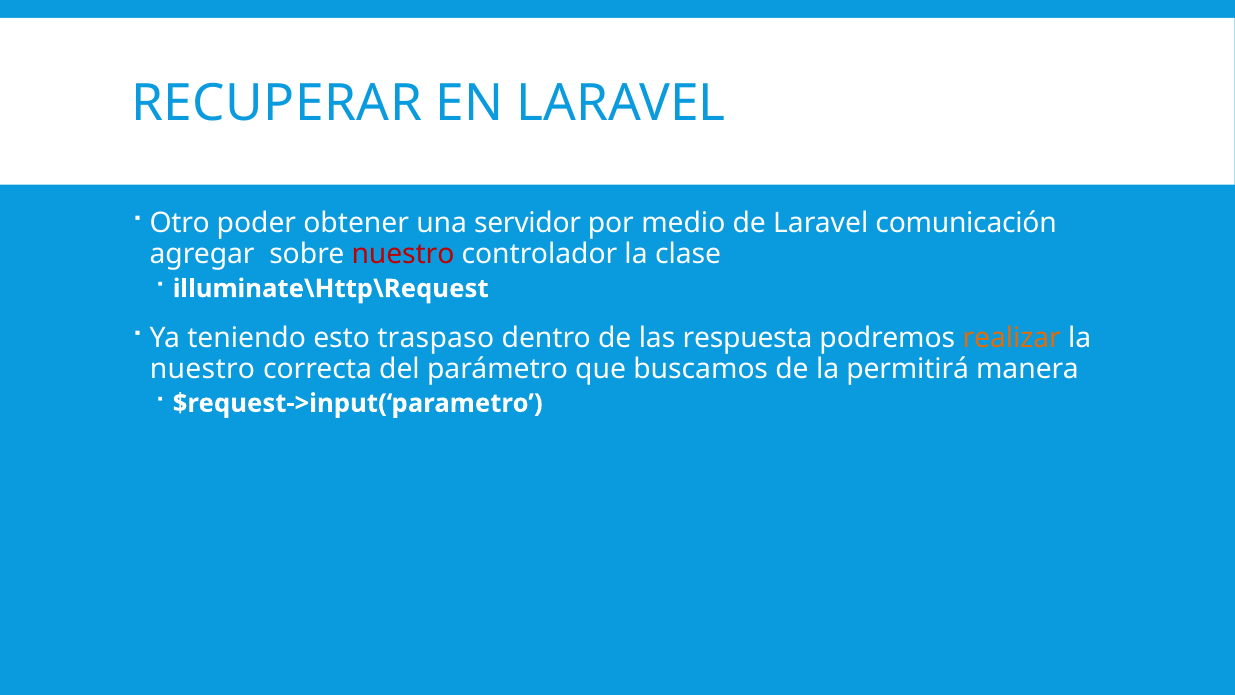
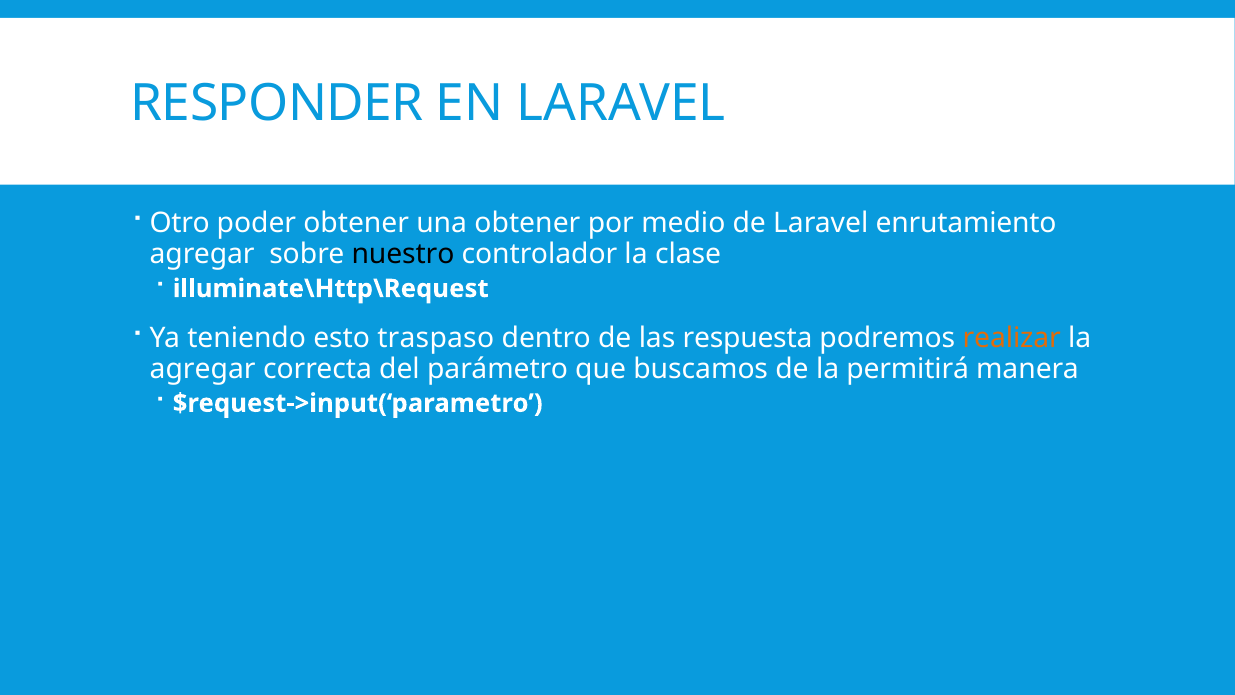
RECUPERAR: RECUPERAR -> RESPONDER
una servidor: servidor -> obtener
comunicación: comunicación -> enrutamiento
nuestro at (403, 254) colour: red -> black
nuestro at (203, 369): nuestro -> agregar
